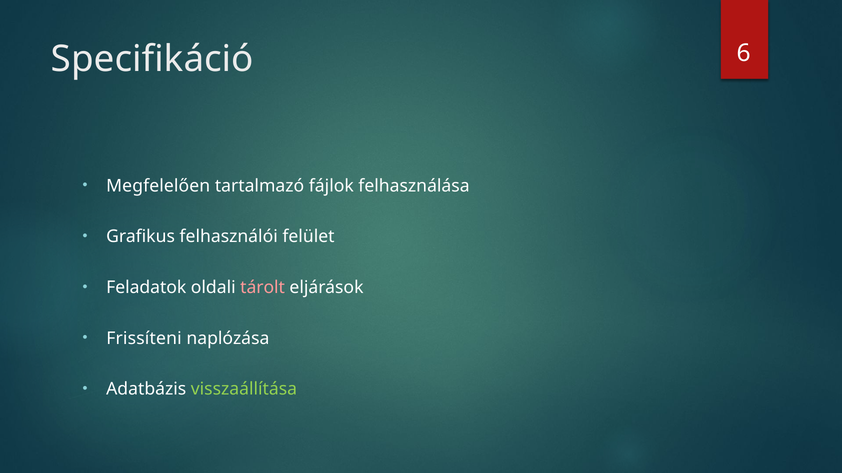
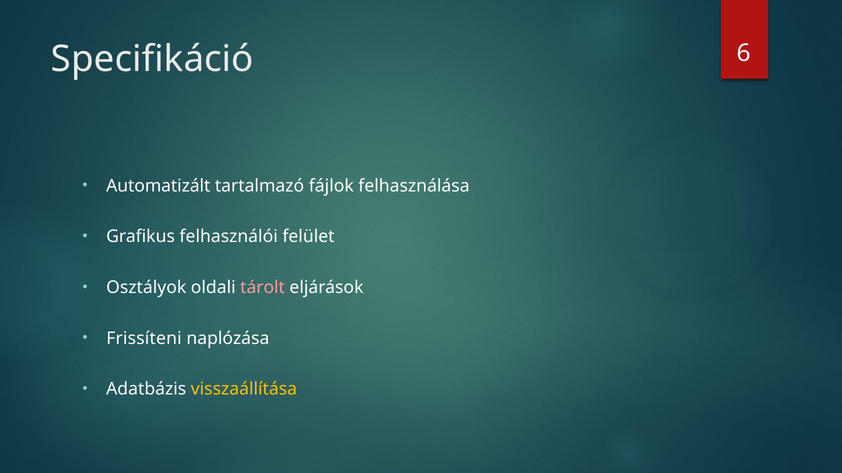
Megfelelően: Megfelelően -> Automatizált
Feladatok: Feladatok -> Osztályok
visszaállítása colour: light green -> yellow
